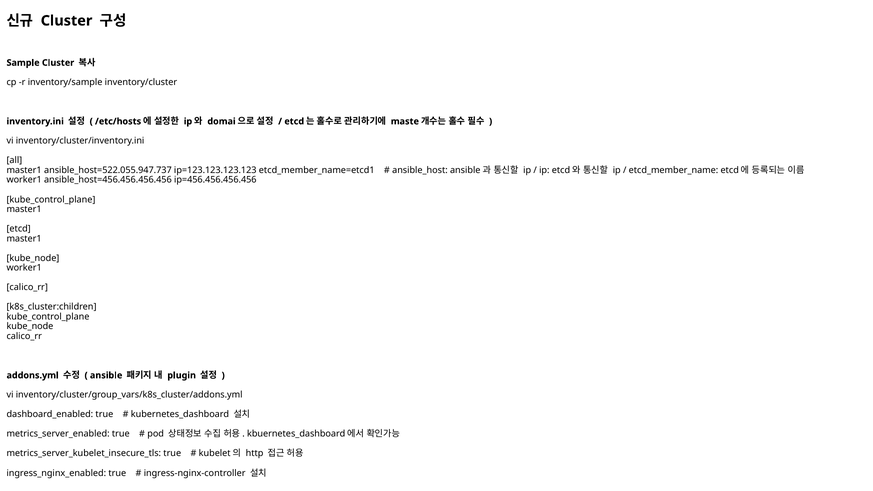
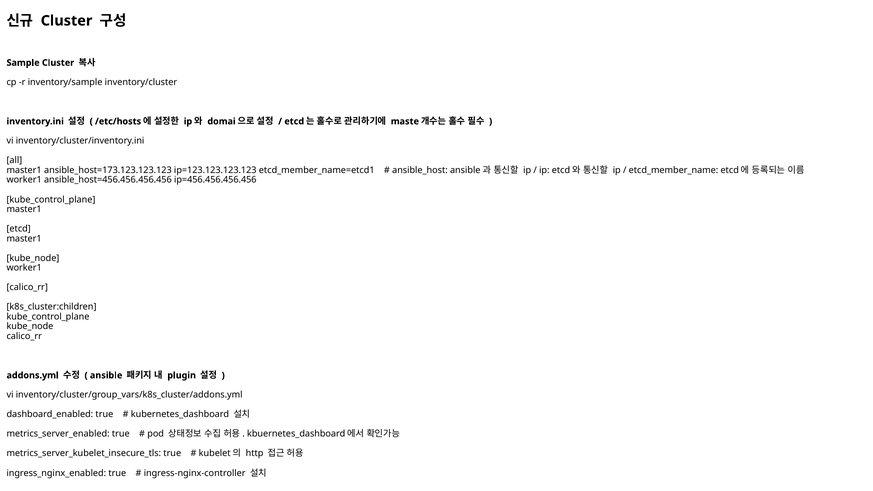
ansible_host=522.055.947.737: ansible_host=522.055.947.737 -> ansible_host=173.123.123.123
